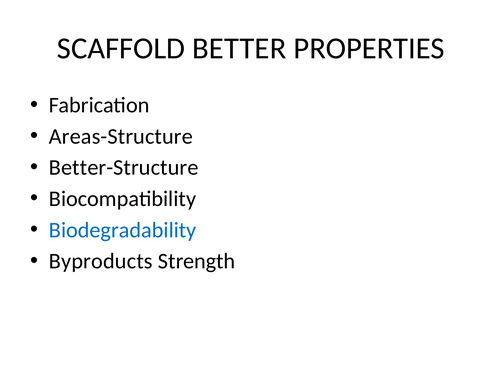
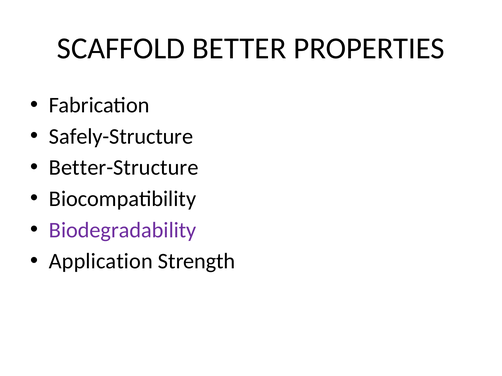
Areas-Structure: Areas-Structure -> Safely-Structure
Biodegradability colour: blue -> purple
Byproducts: Byproducts -> Application
